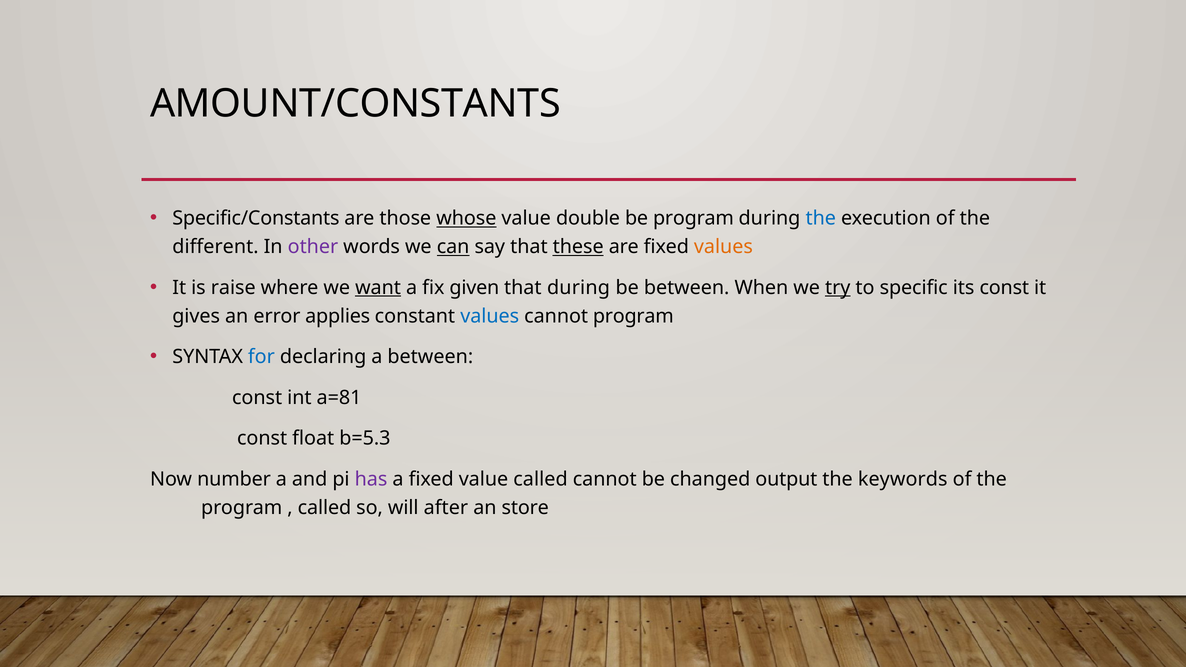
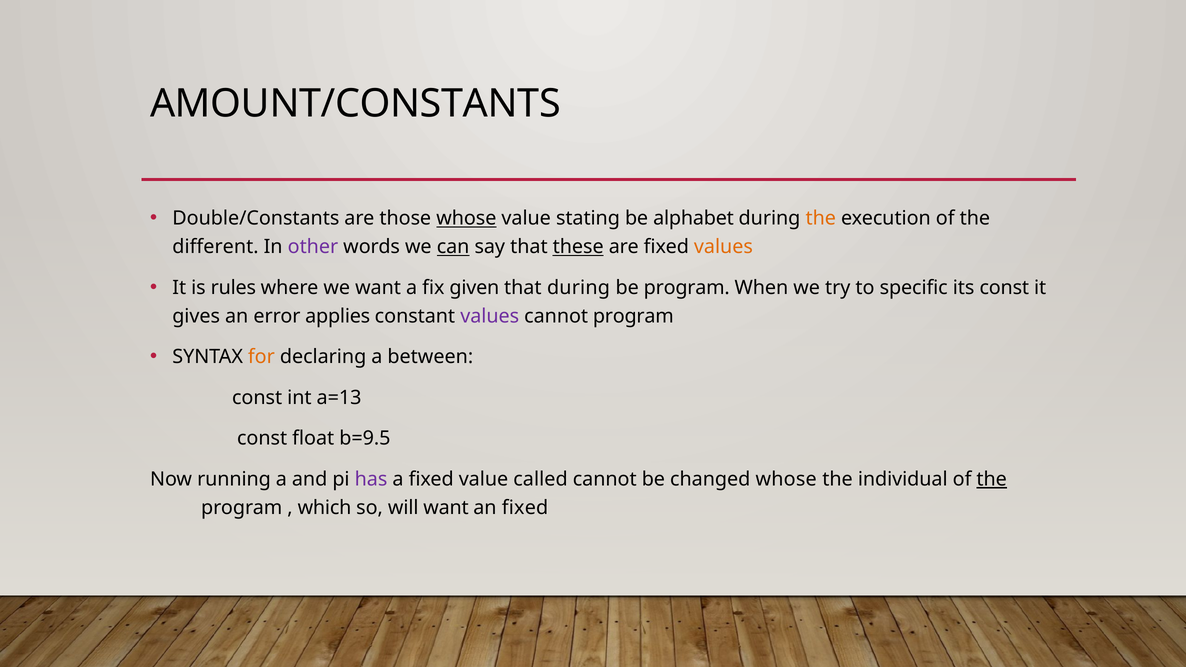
Specific/Constants: Specific/Constants -> Double/Constants
double: double -> stating
be program: program -> alphabet
the at (821, 218) colour: blue -> orange
raise: raise -> rules
want at (378, 288) underline: present -> none
be between: between -> program
try underline: present -> none
values at (490, 316) colour: blue -> purple
for colour: blue -> orange
a=81: a=81 -> a=13
b=5.3: b=5.3 -> b=9.5
number: number -> running
changed output: output -> whose
keywords: keywords -> individual
the at (992, 479) underline: none -> present
called at (324, 508): called -> which
will after: after -> want
an store: store -> fixed
